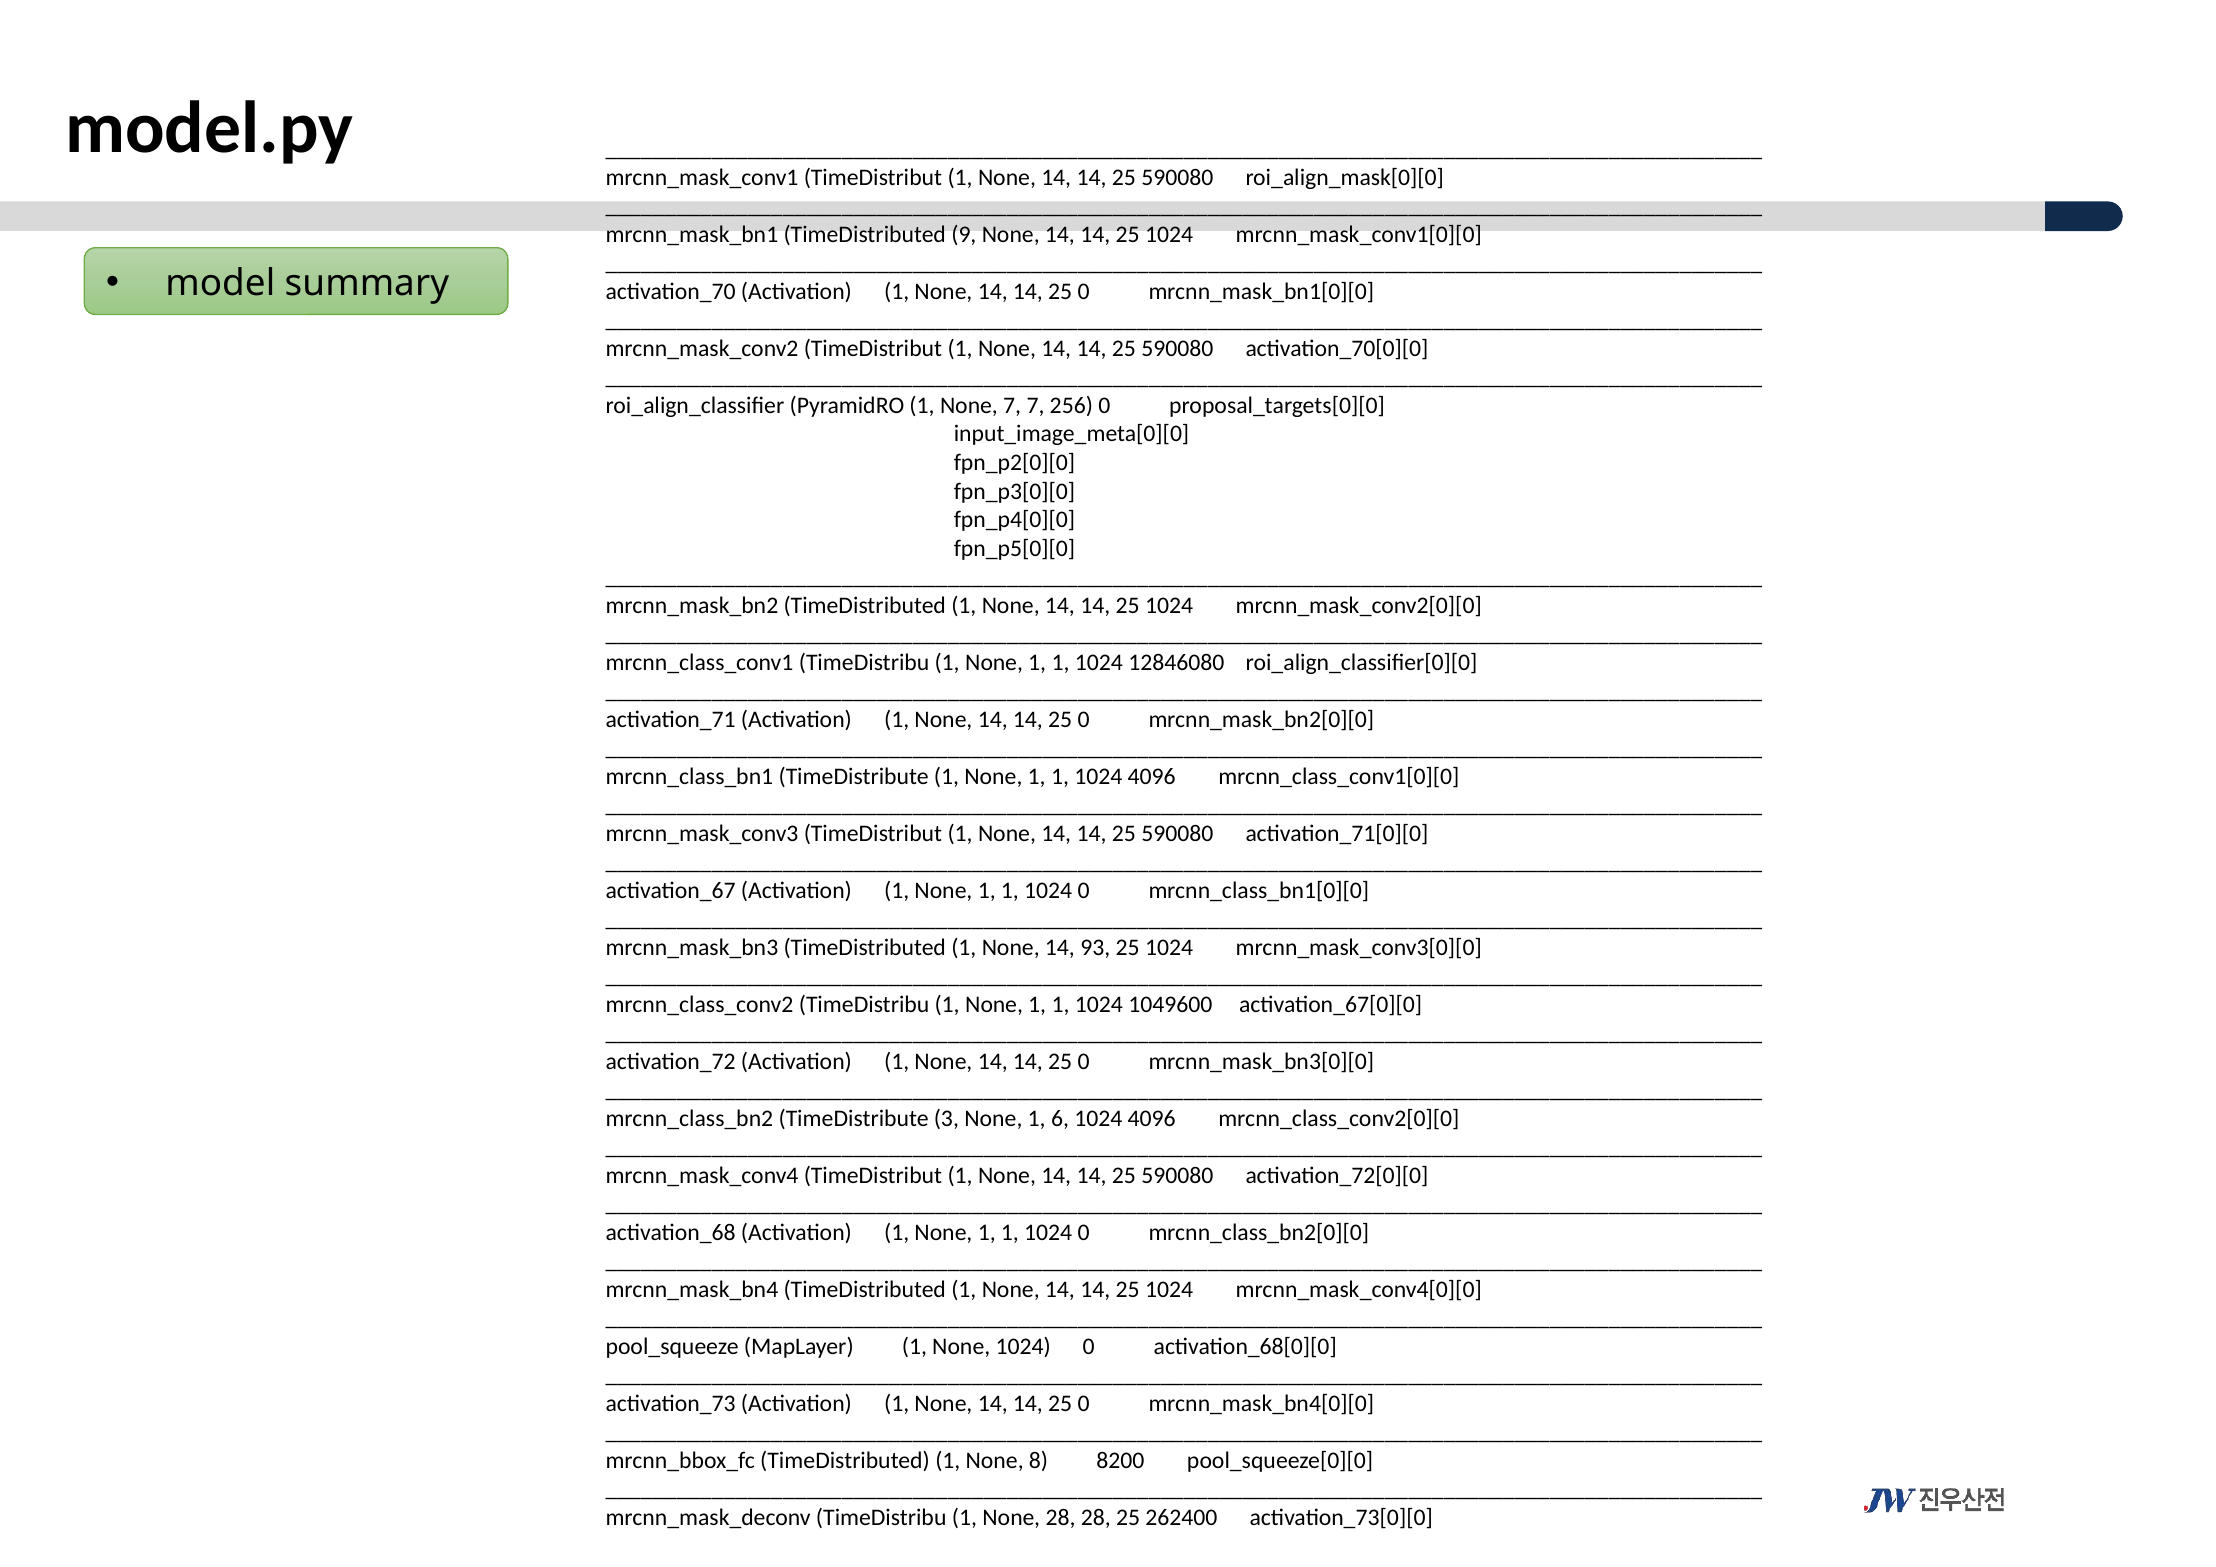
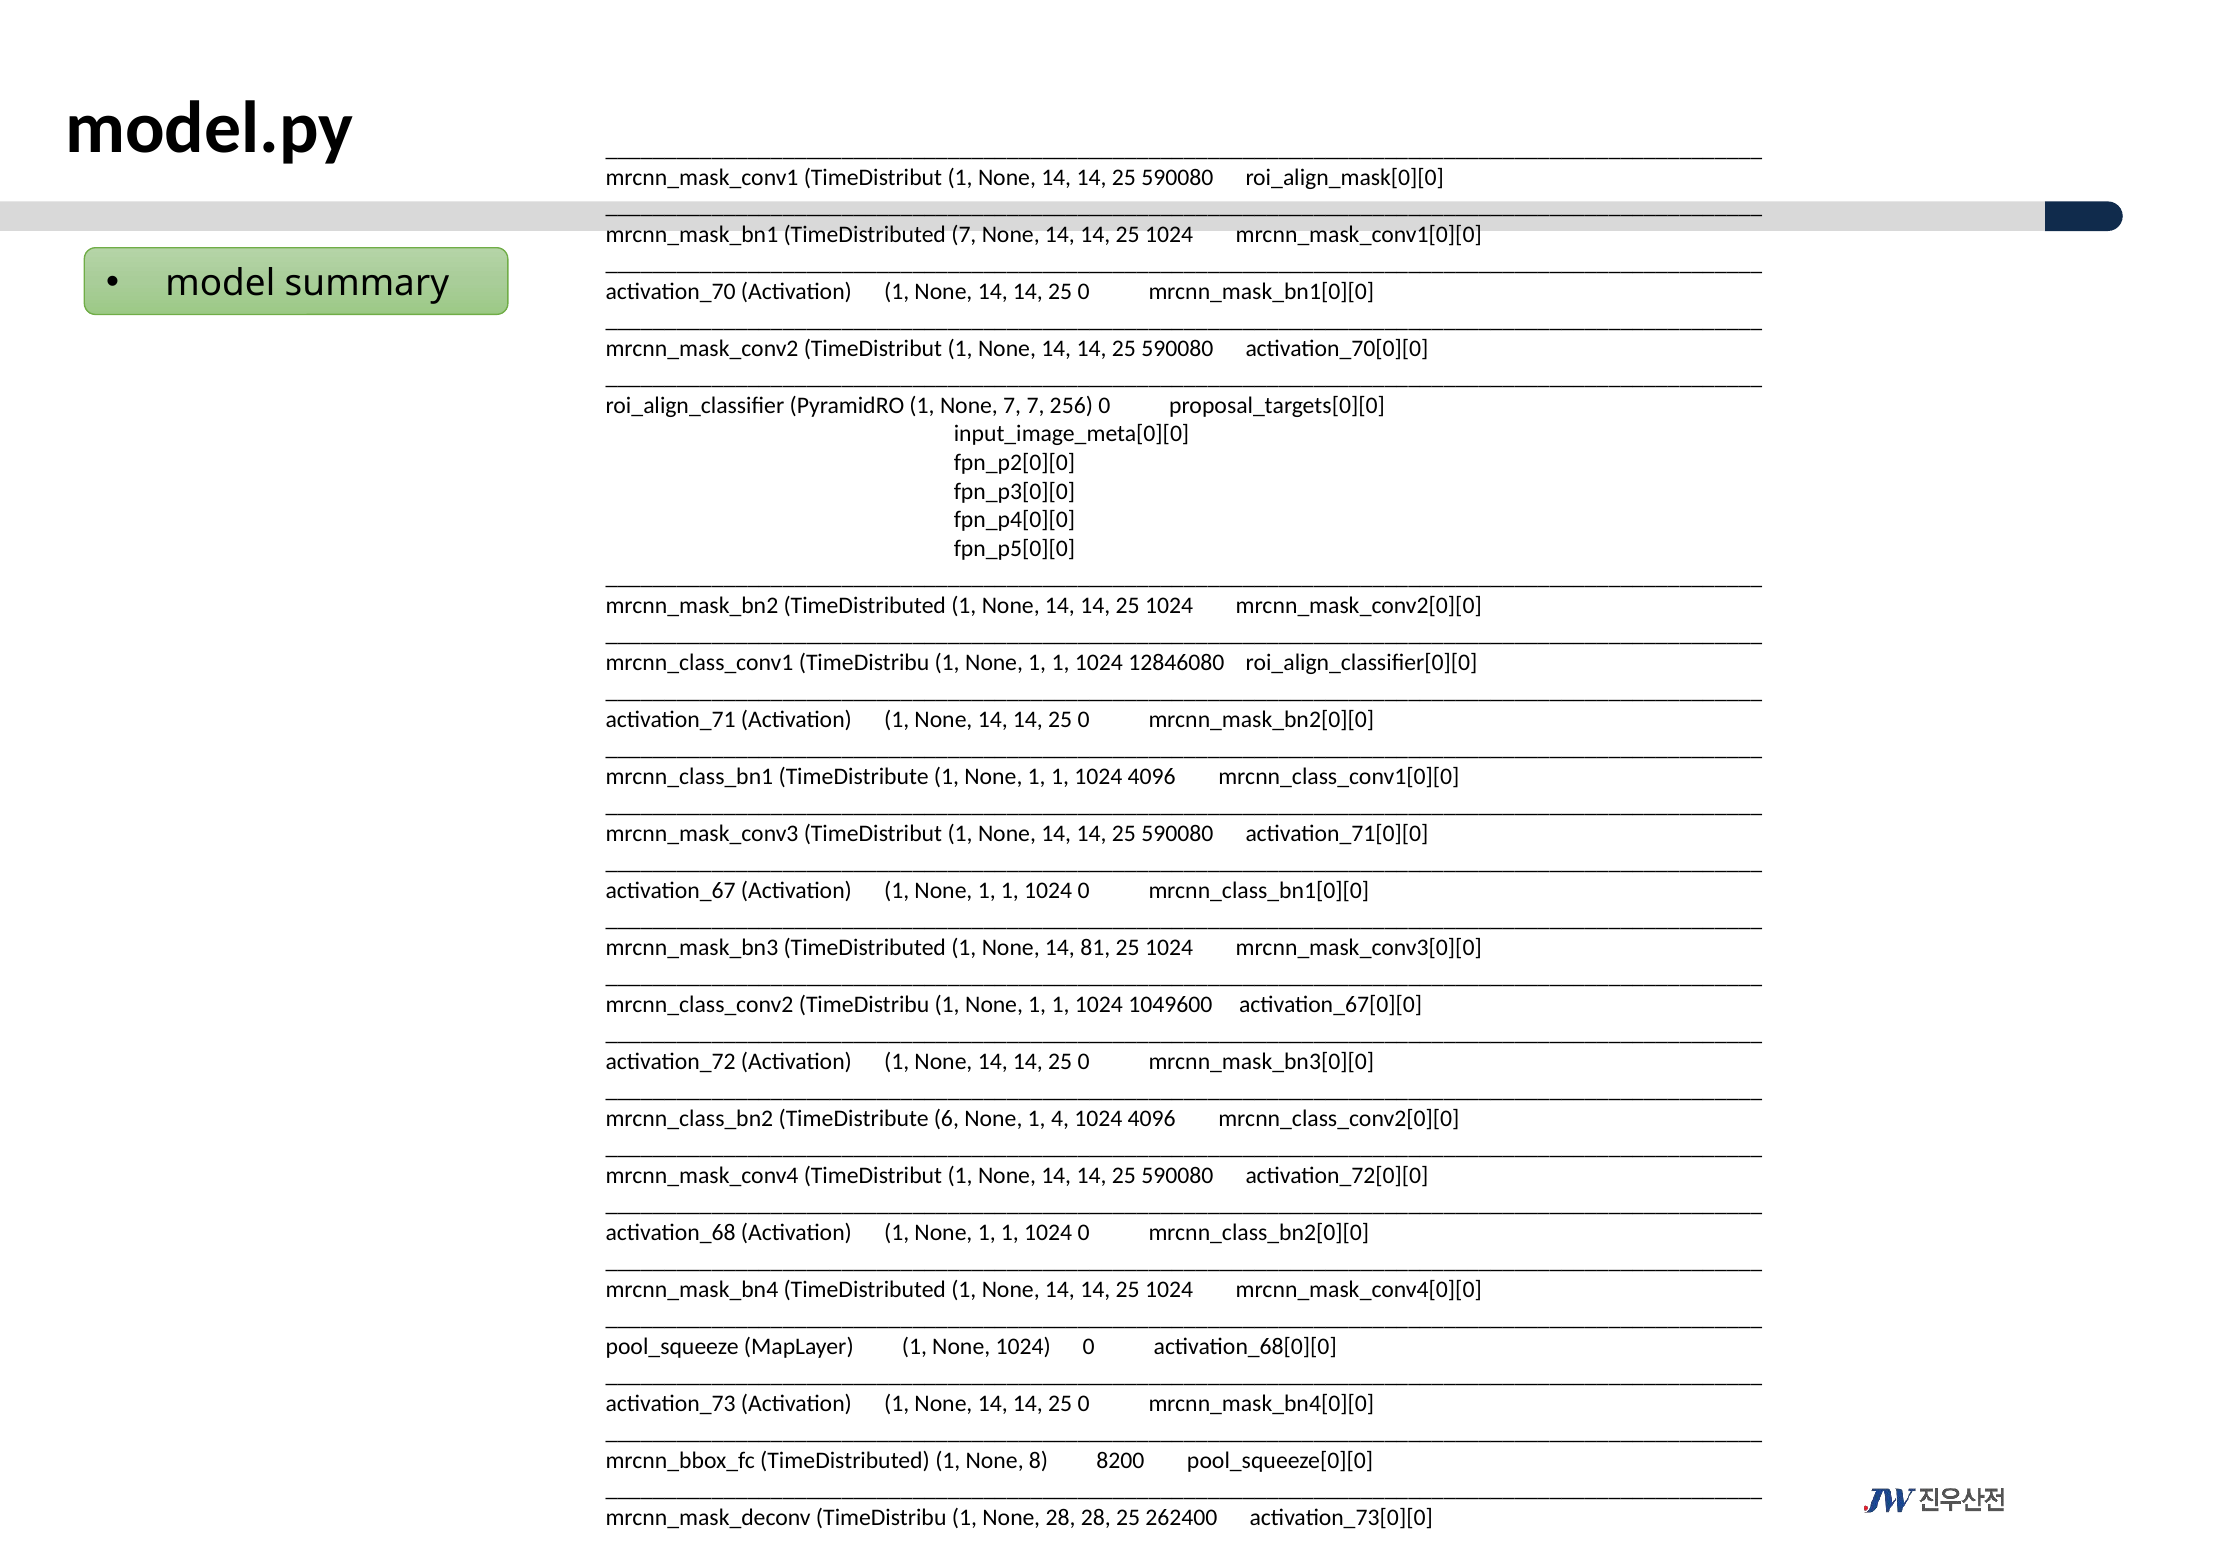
TimeDistributed 9: 9 -> 7
93: 93 -> 81
3: 3 -> 6
6: 6 -> 4
